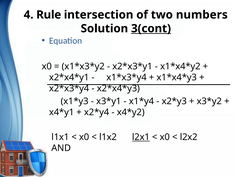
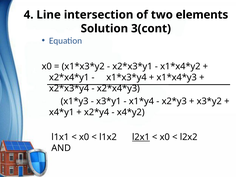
Rule: Rule -> Line
numbers: numbers -> elements
3(cont underline: present -> none
